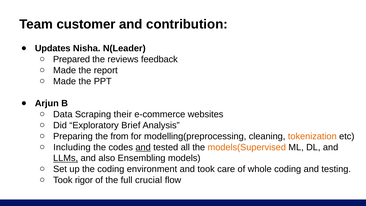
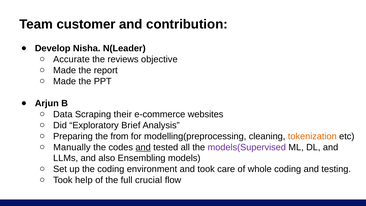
Updates: Updates -> Develop
Prepared: Prepared -> Accurate
feedback: feedback -> objective
Including: Including -> Manually
models(Supervised colour: orange -> purple
LLMs underline: present -> none
rigor: rigor -> help
